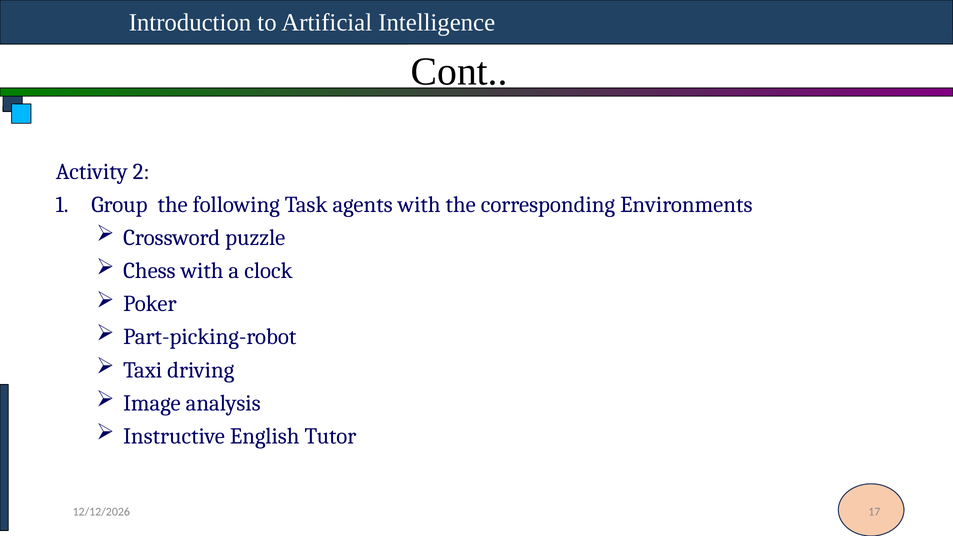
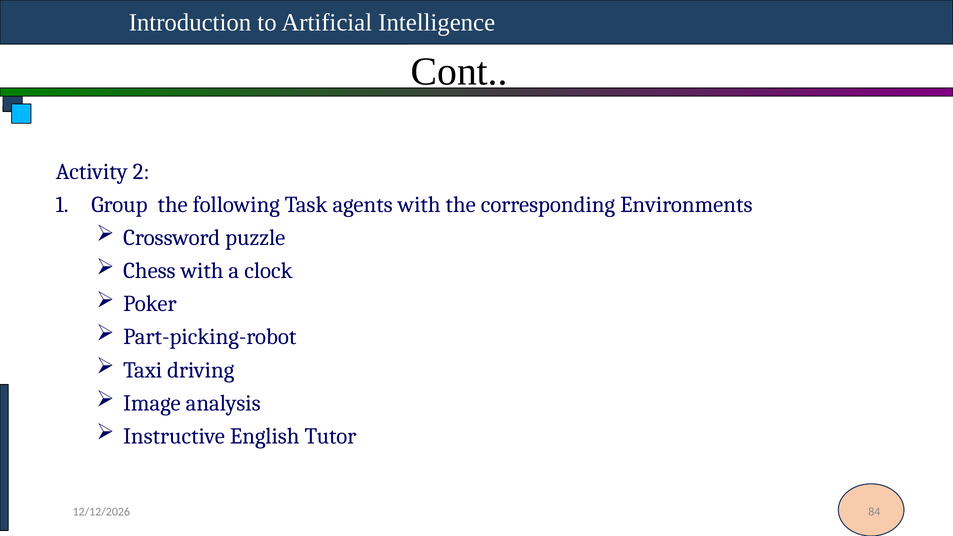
17: 17 -> 84
